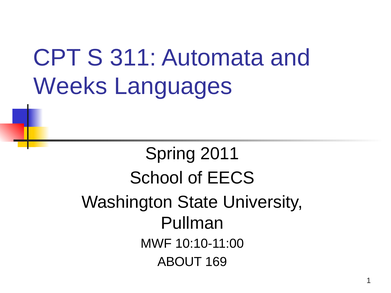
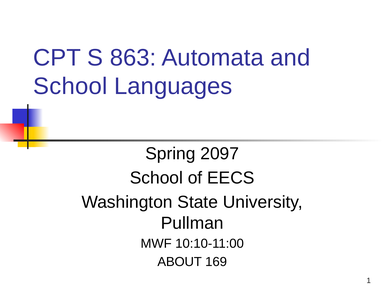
311: 311 -> 863
Weeks at (70, 86): Weeks -> School
2011: 2011 -> 2097
